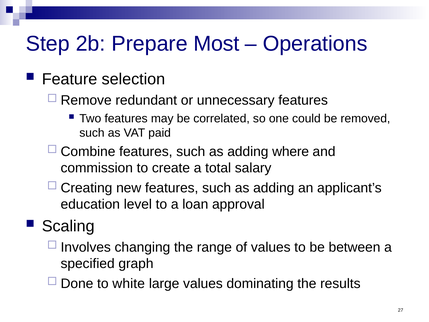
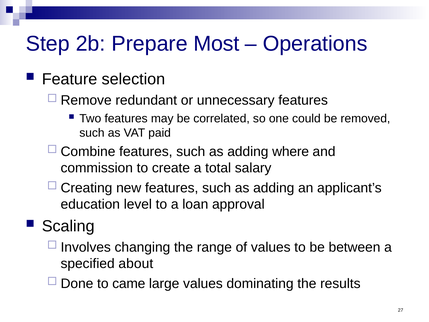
graph: graph -> about
white: white -> came
